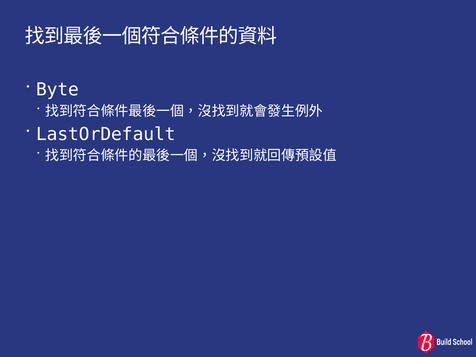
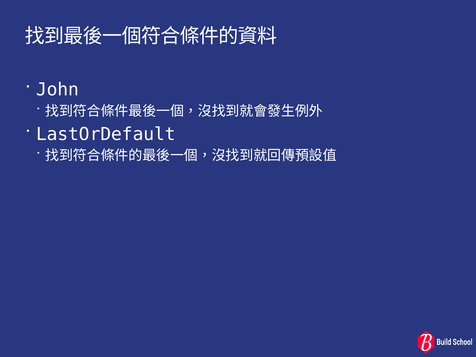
Byte: Byte -> John
